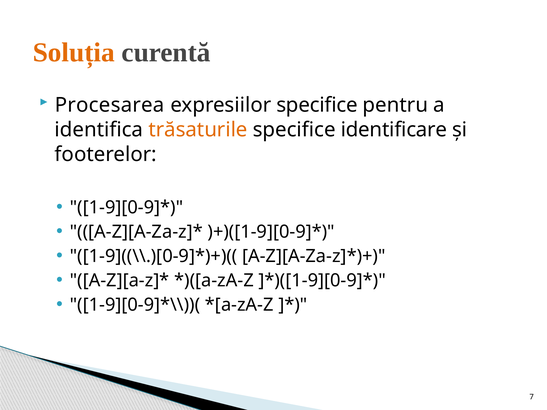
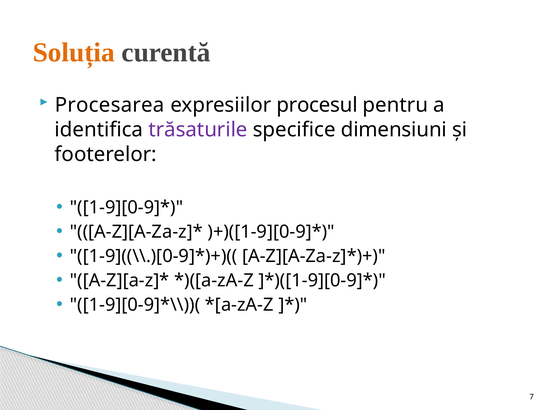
expresiilor specifice: specifice -> procesul
trăsaturile colour: orange -> purple
identificare: identificare -> dimensiuni
